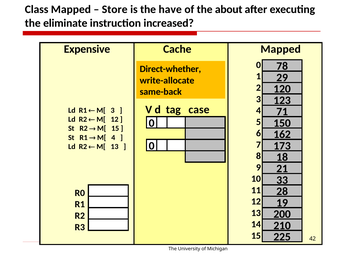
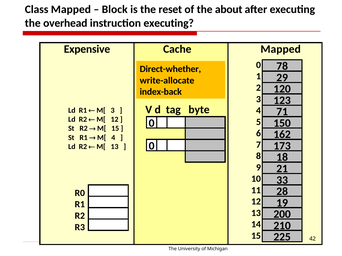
Store: Store -> Block
have: have -> reset
eliminate: eliminate -> overhead
instruction increased: increased -> executing
same-back: same-back -> index-back
case: case -> byte
